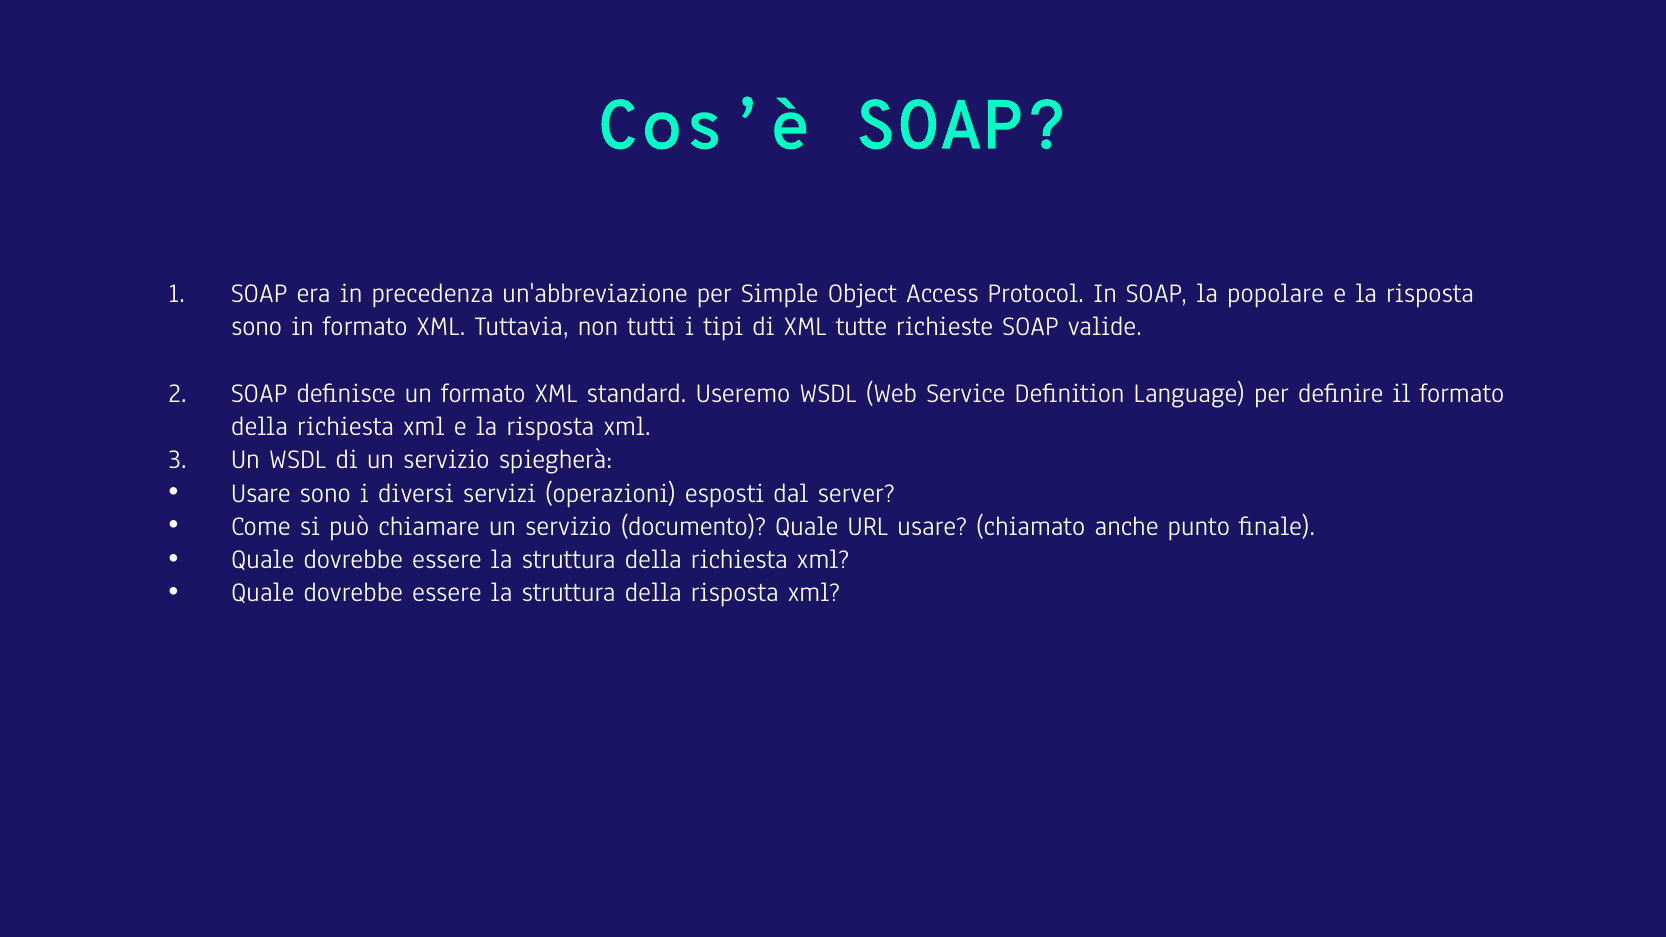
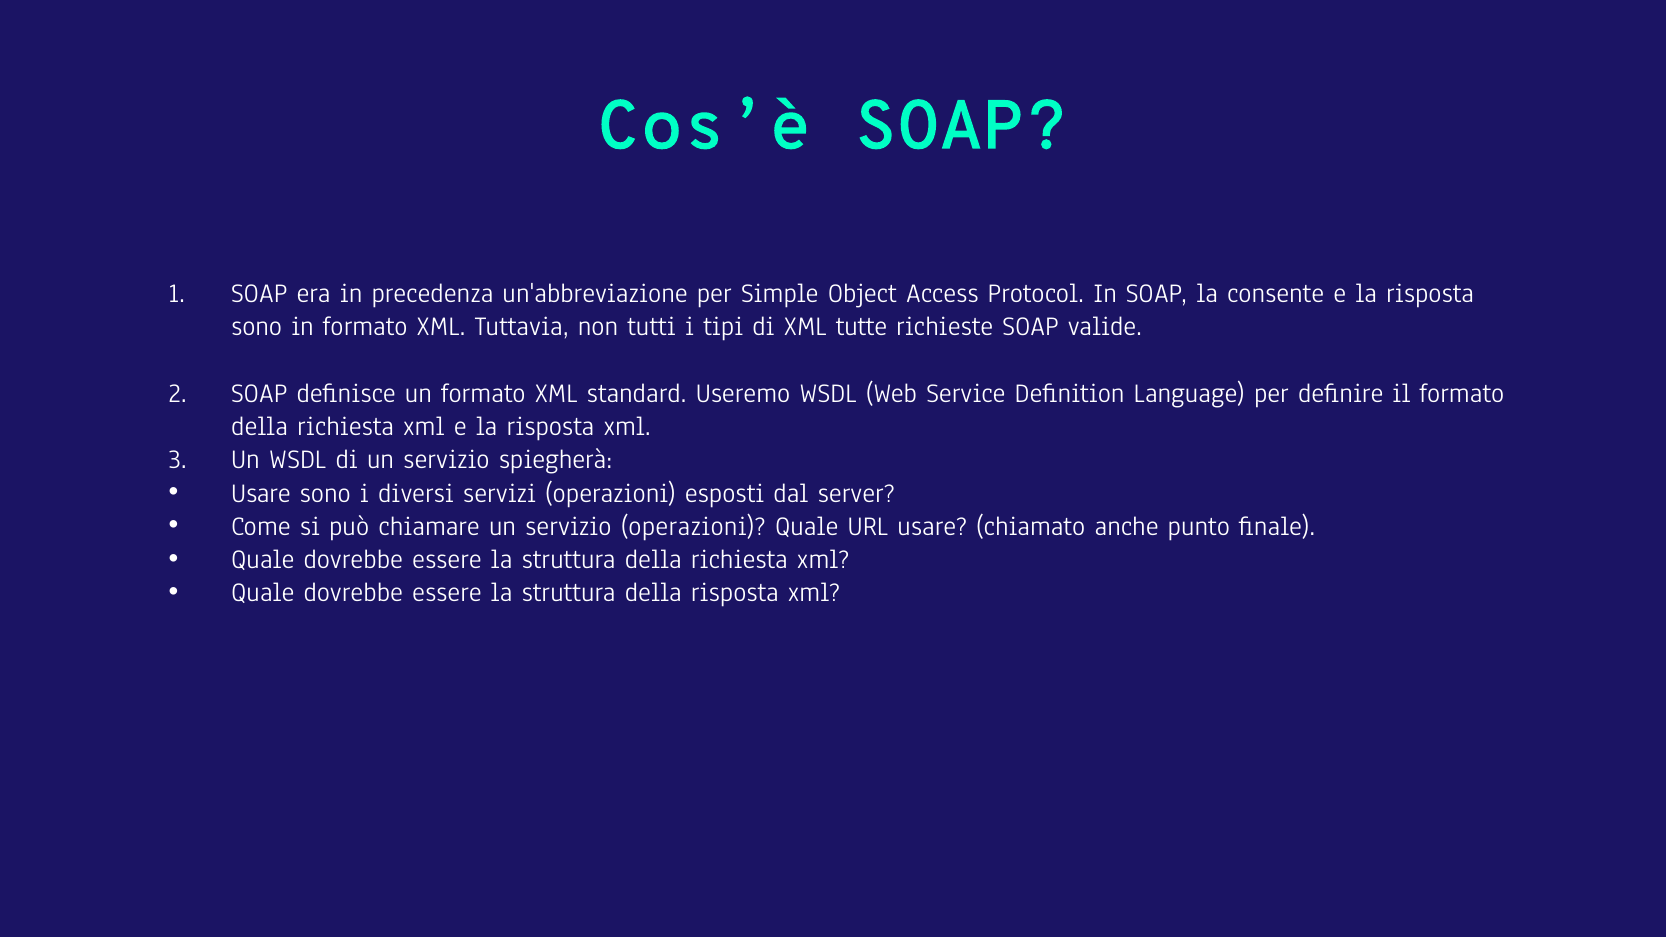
popolare: popolare -> consente
servizio documento: documento -> operazioni
